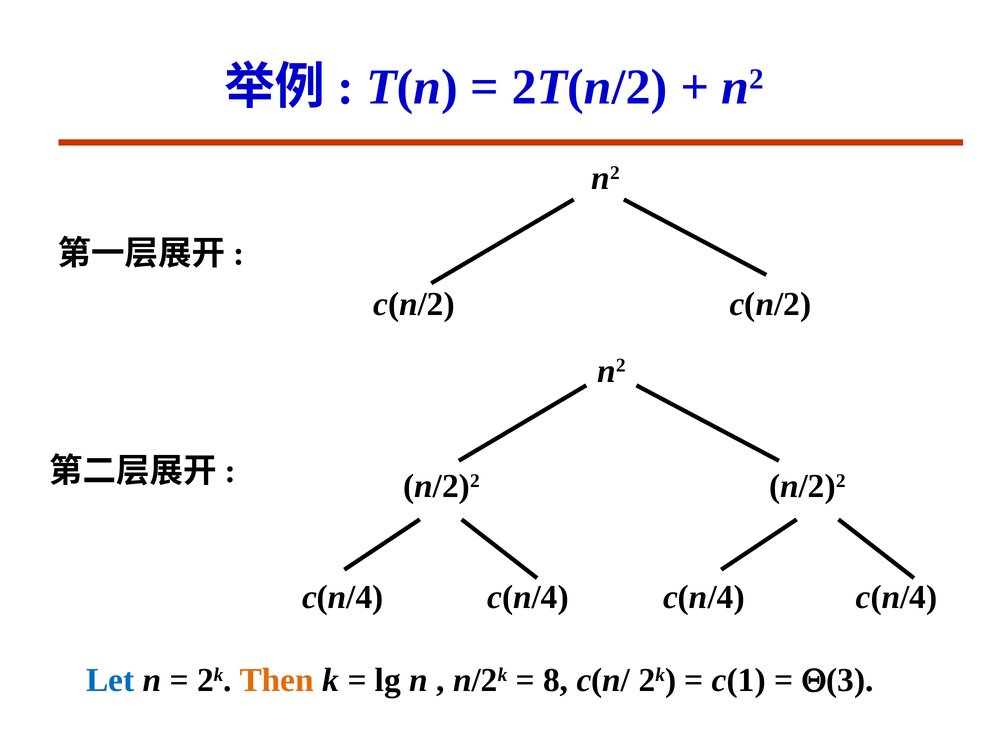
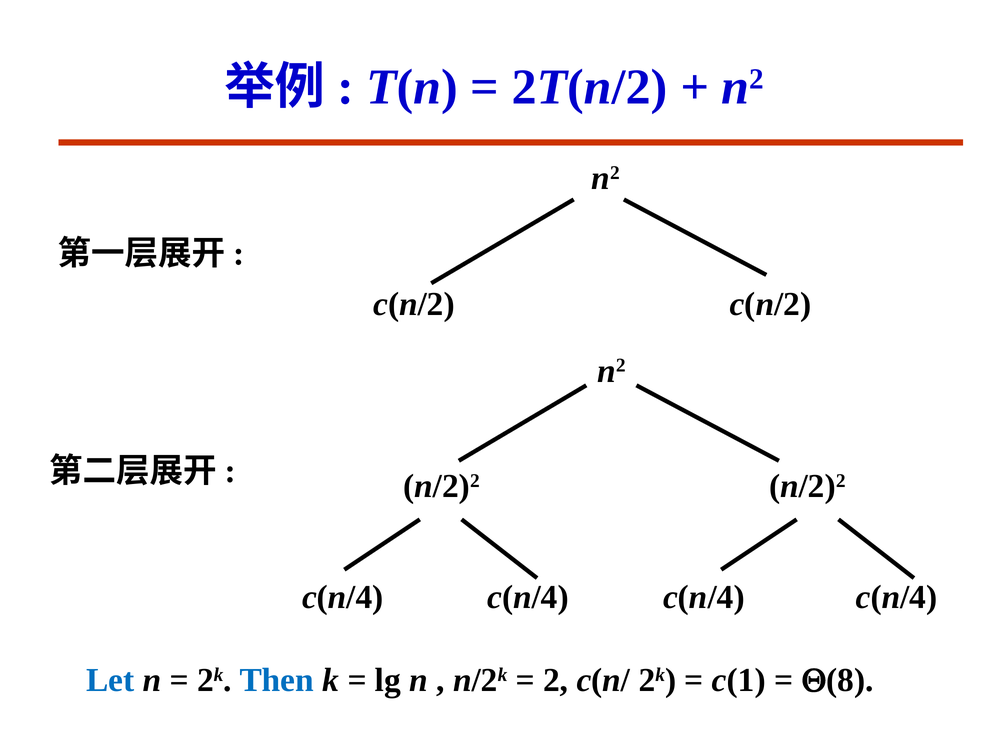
Then colour: orange -> blue
8: 8 -> 2
3: 3 -> 8
